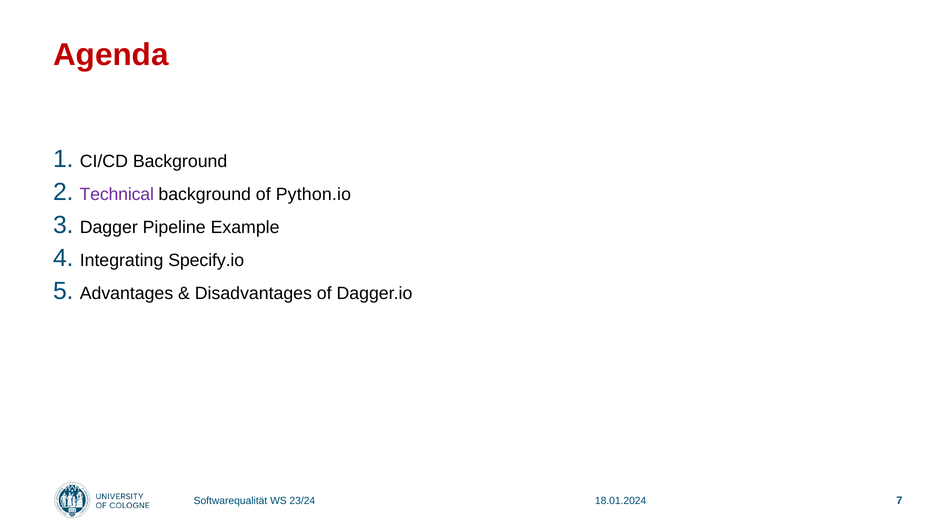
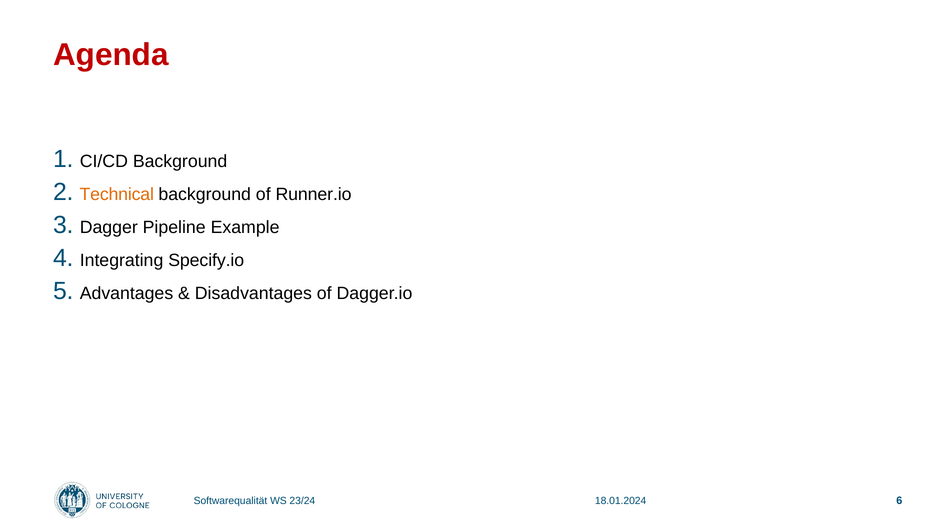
Technical colour: purple -> orange
Python.io: Python.io -> Runner.io
7: 7 -> 6
